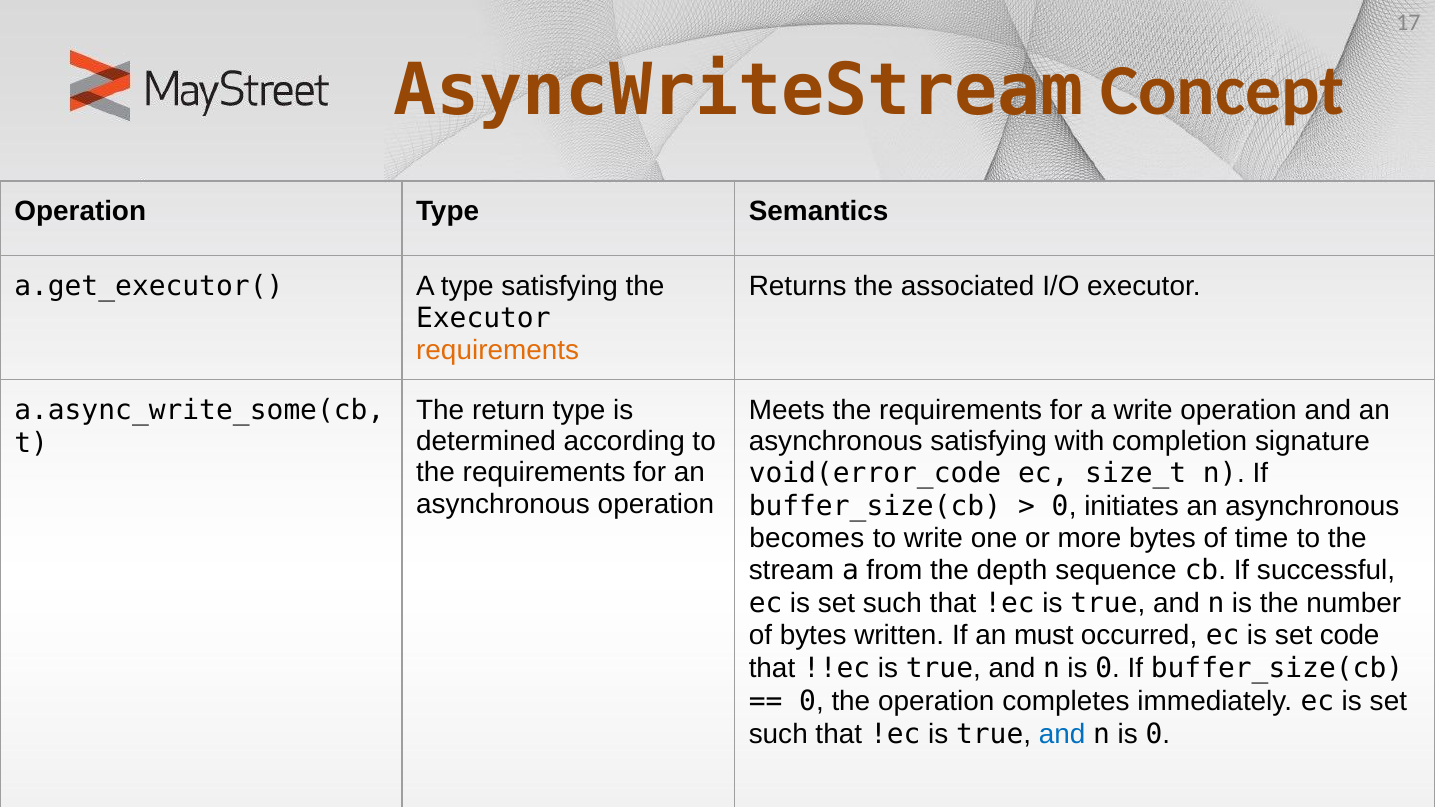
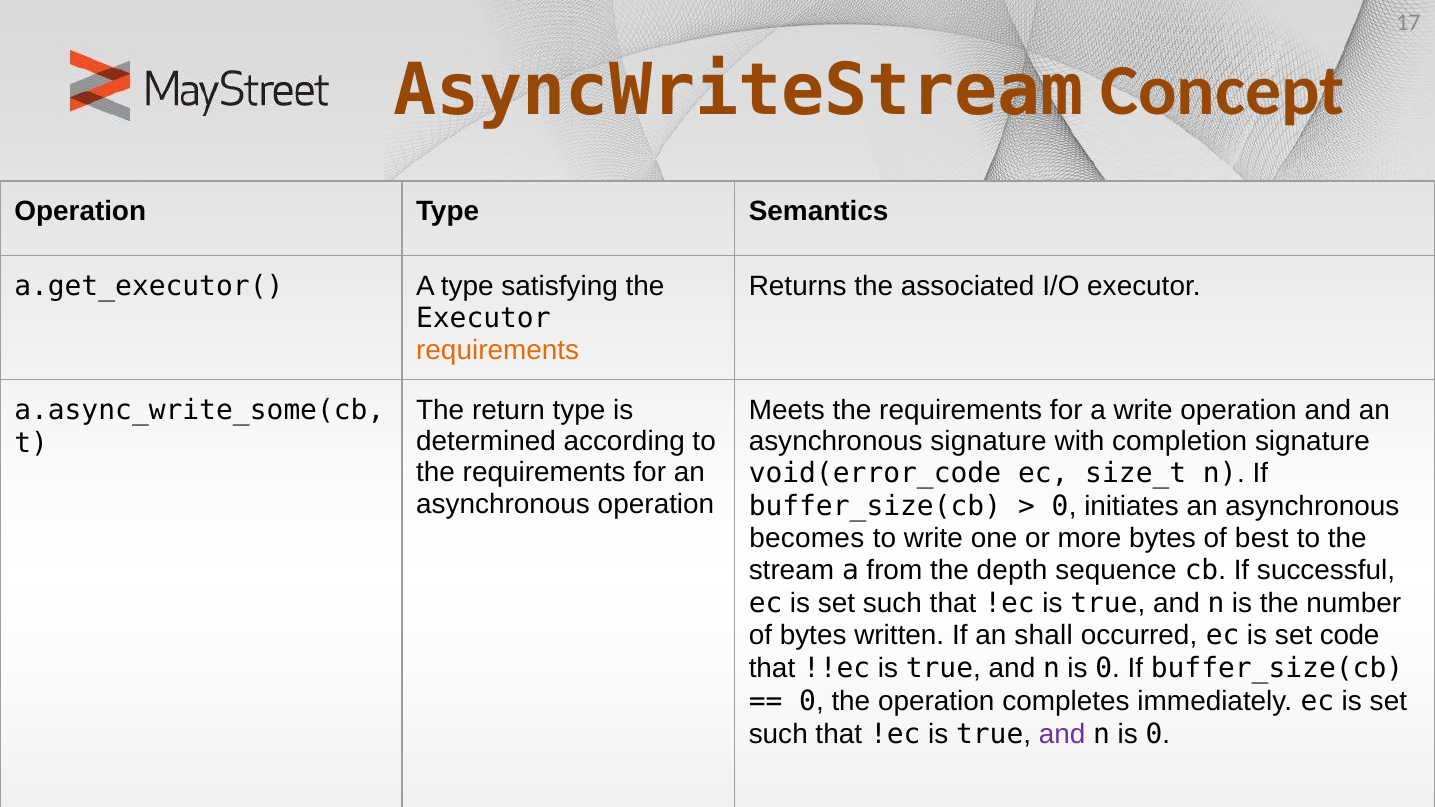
asynchronous satisfying: satisfying -> signature
time: time -> best
must: must -> shall
and at (1062, 734) colour: blue -> purple
